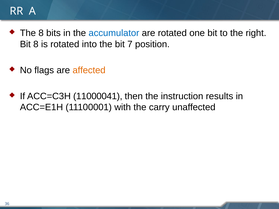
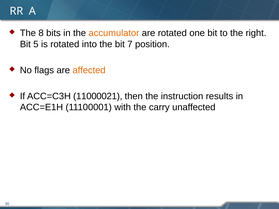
accumulator colour: blue -> orange
Bit 8: 8 -> 5
11000041: 11000041 -> 11000021
